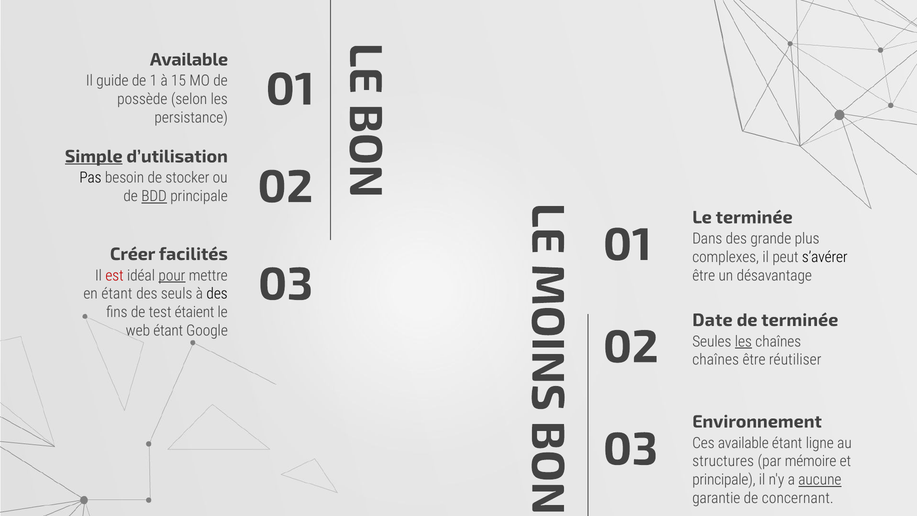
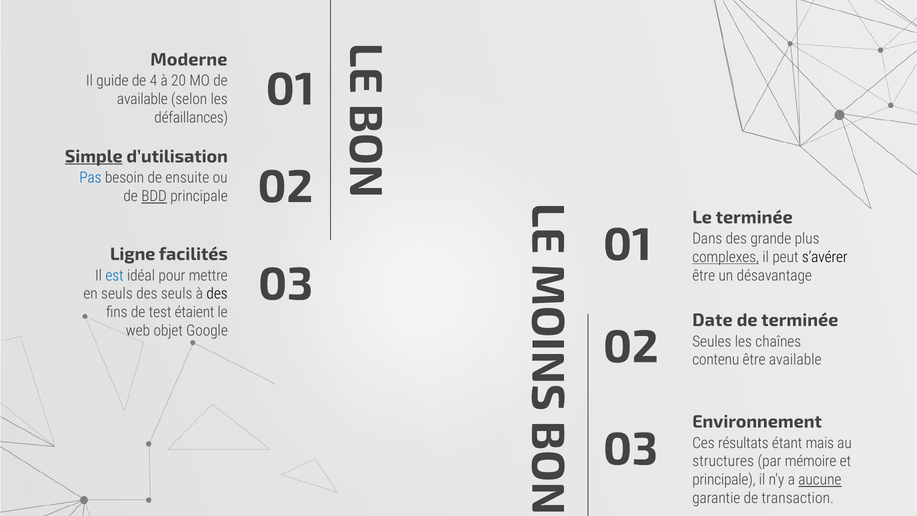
Available at (189, 59): Available -> Moderne
1: 1 -> 4
15: 15 -> 20
possède at (142, 99): possède -> available
persistance: persistance -> défaillances
Pas colour: black -> blue
stocker: stocker -> ensuite
Créer: Créer -> Ligne
complexes underline: none -> present
est colour: red -> blue
pour underline: present -> none
en étant: étant -> seuls
web étant: étant -> objet
les at (743, 341) underline: present -> none
chaînes at (716, 360): chaînes -> contenu
être réutiliser: réutiliser -> available
Ces available: available -> résultats
ligne: ligne -> mais
concernant: concernant -> transaction
